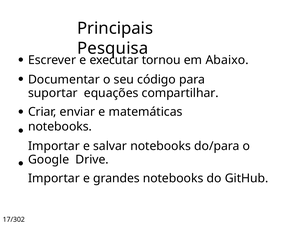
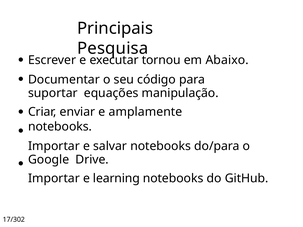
compartilhar: compartilhar -> manipulação
matemáticas: matemáticas -> amplamente
grandes: grandes -> learning
